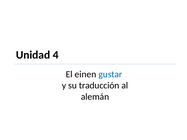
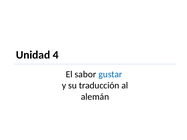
einen: einen -> sabor
